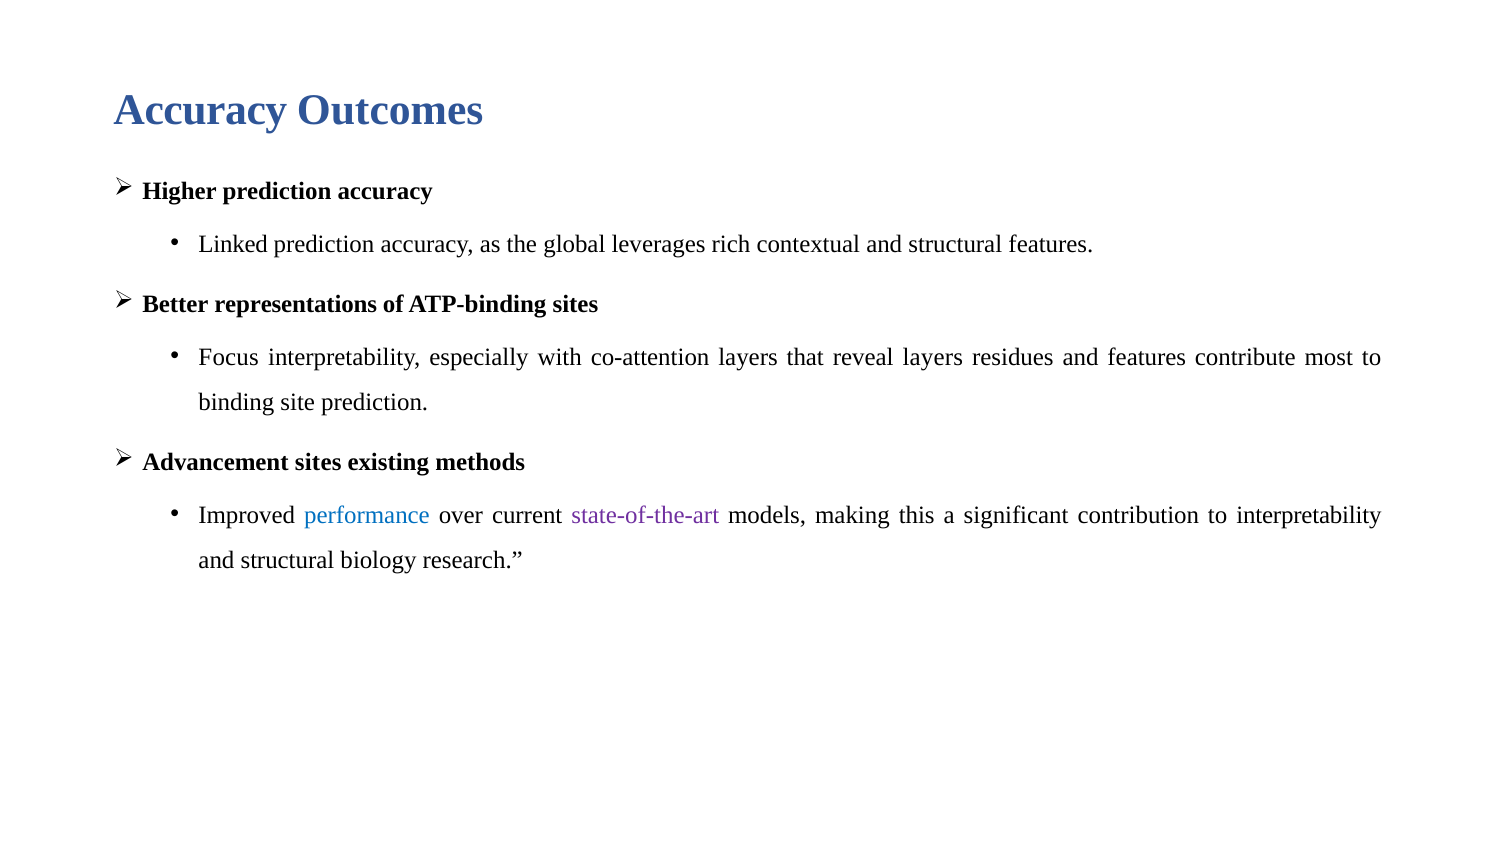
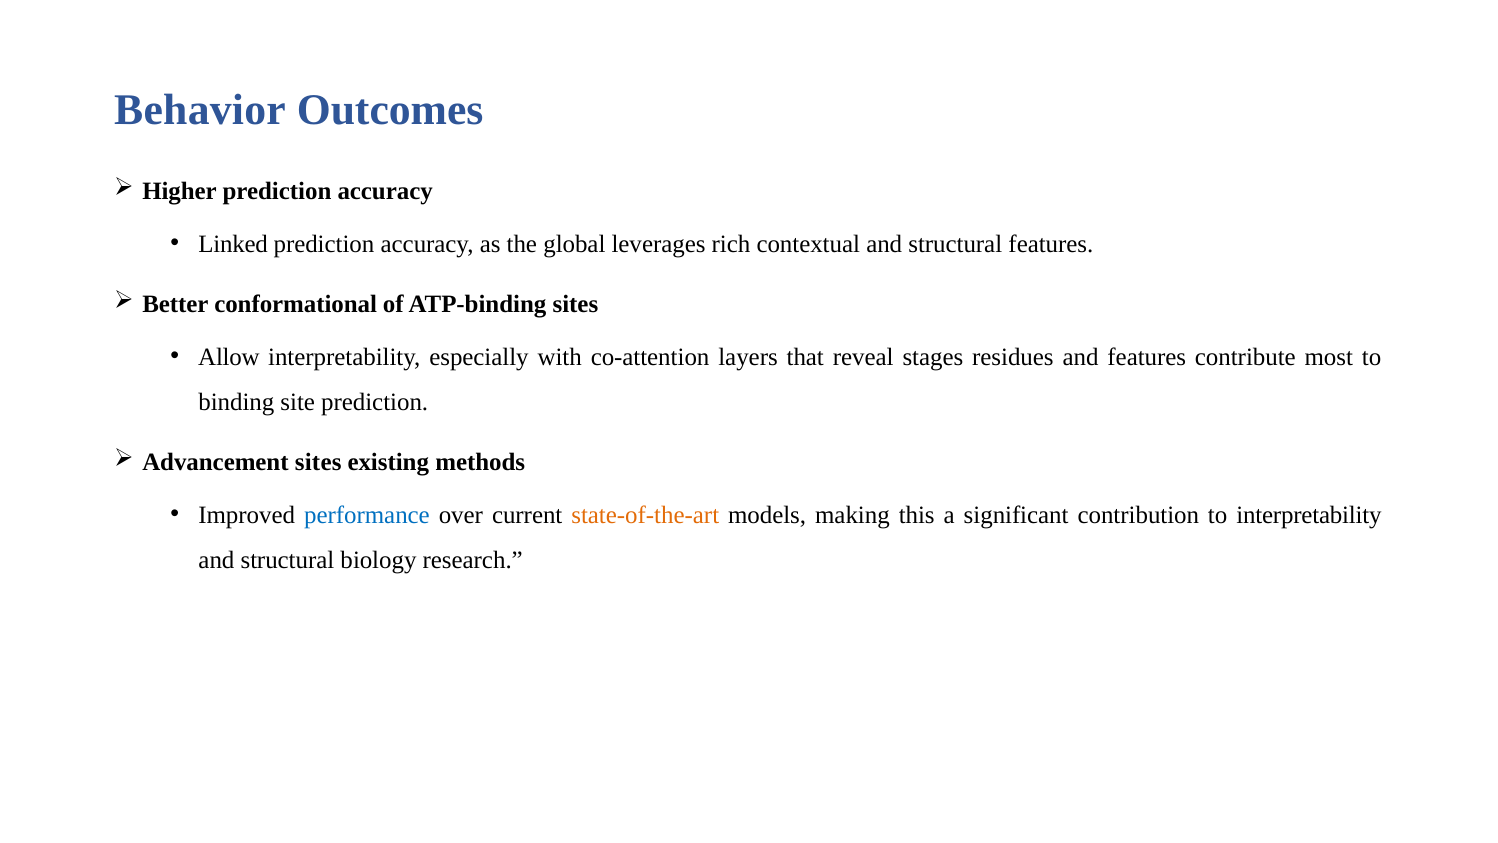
Accuracy at (200, 110): Accuracy -> Behavior
representations: representations -> conformational
Focus: Focus -> Allow
reveal layers: layers -> stages
state-of-the-art colour: purple -> orange
